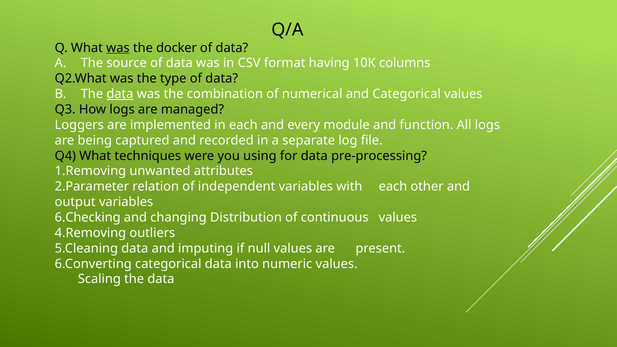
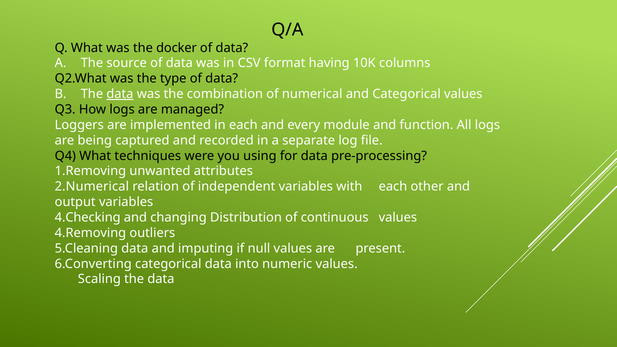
was at (118, 48) underline: present -> none
2.Parameter: 2.Parameter -> 2.Numerical
6.Checking: 6.Checking -> 4.Checking
